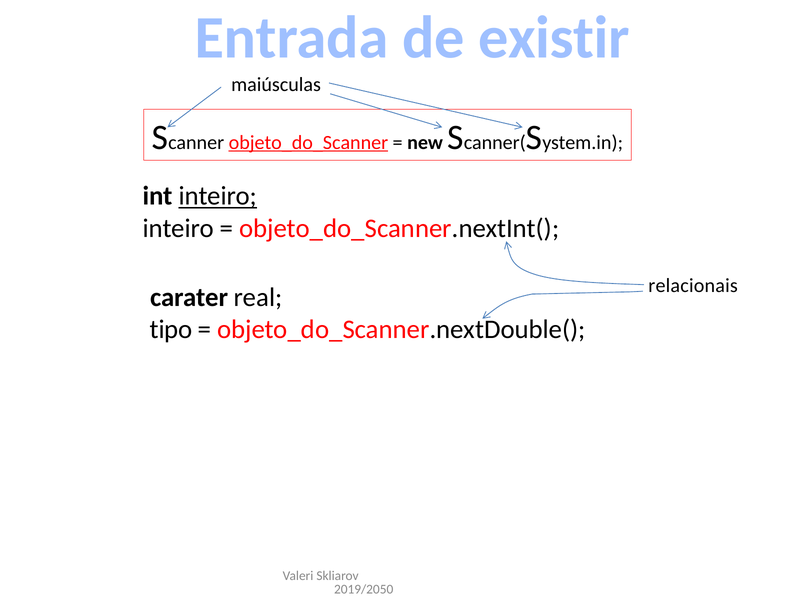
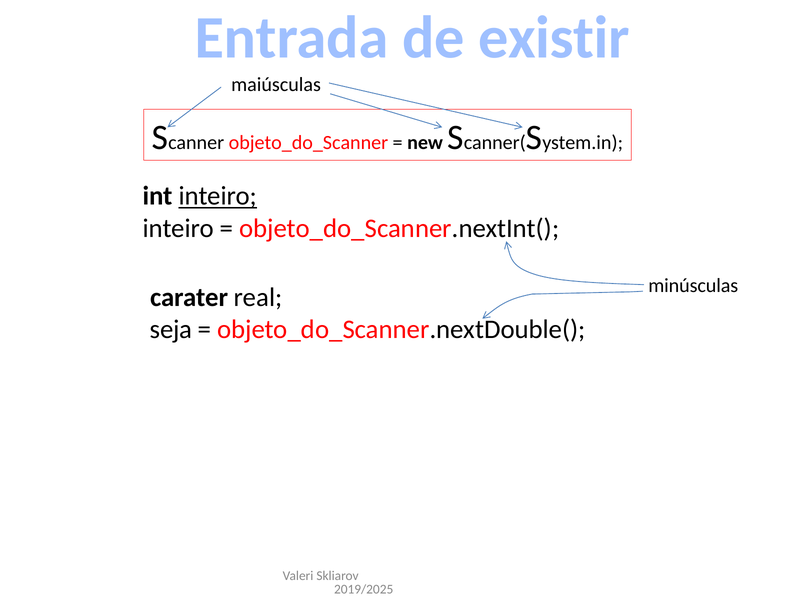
objeto_do_Scanner underline: present -> none
relacionais: relacionais -> minúsculas
tipo: tipo -> seja
2019/2050: 2019/2050 -> 2019/2025
